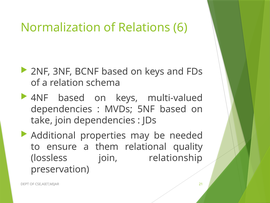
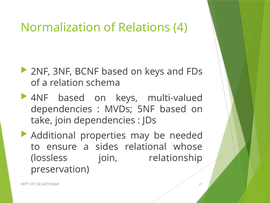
6: 6 -> 4
them: them -> sides
quality: quality -> whose
